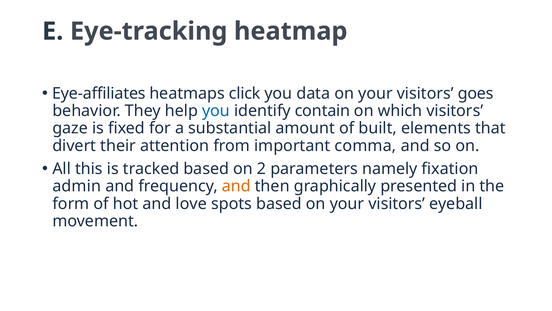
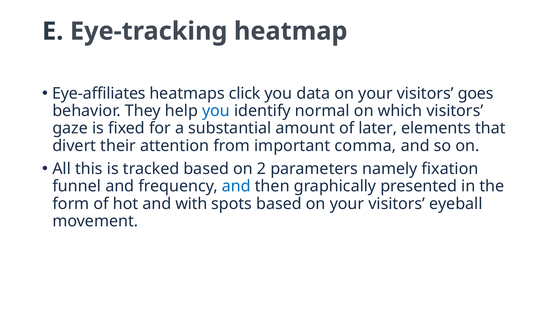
contain: contain -> normal
built: built -> later
admin: admin -> funnel
and at (236, 186) colour: orange -> blue
love: love -> with
